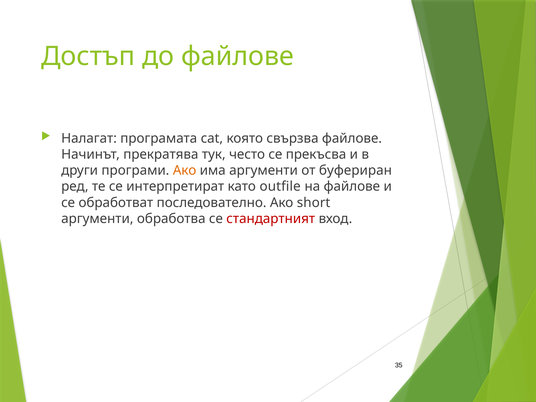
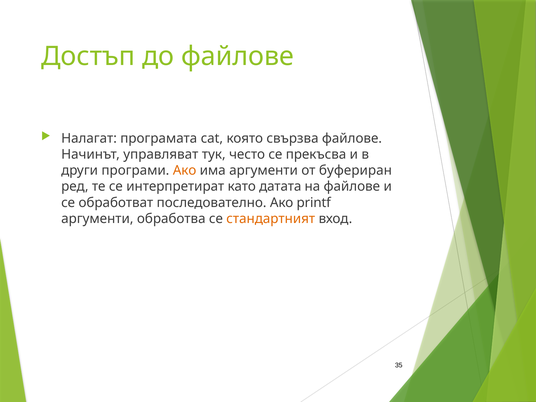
прекратява: прекратява -> управляват
outfile: outfile -> датата
short: short -> printf
стандартният colour: red -> orange
